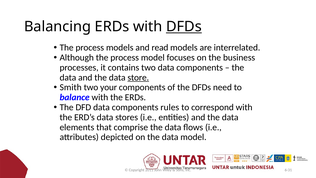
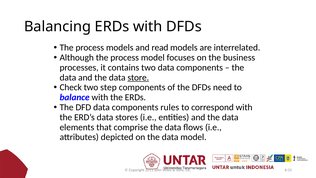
DFDs at (184, 27) underline: present -> none
Smith: Smith -> Check
your: your -> step
